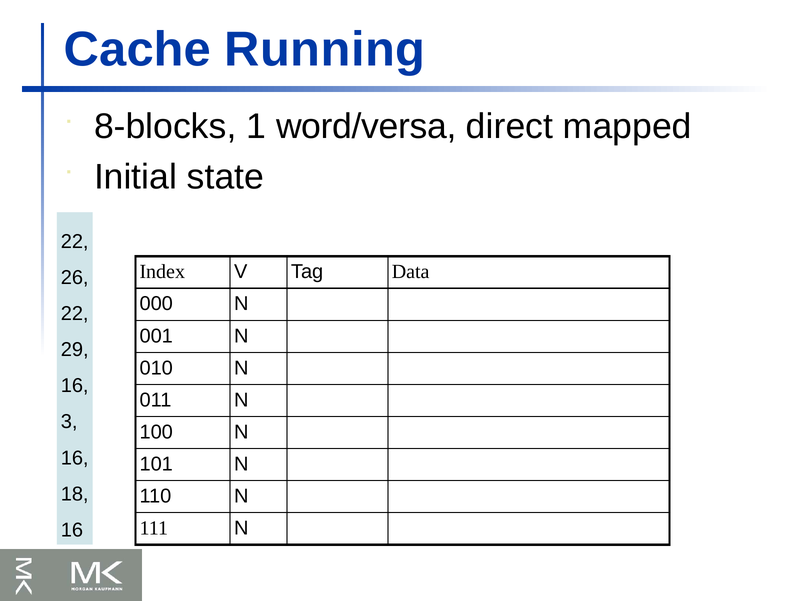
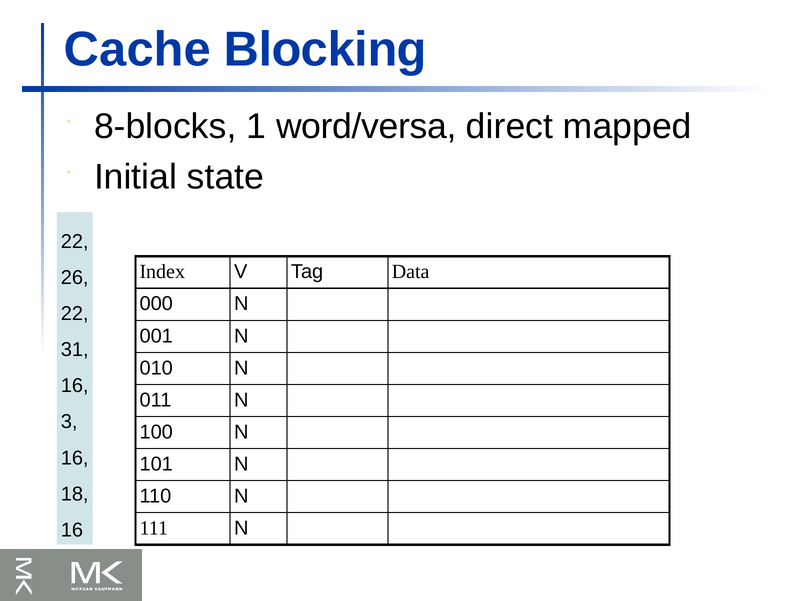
Running: Running -> Blocking
29: 29 -> 31
